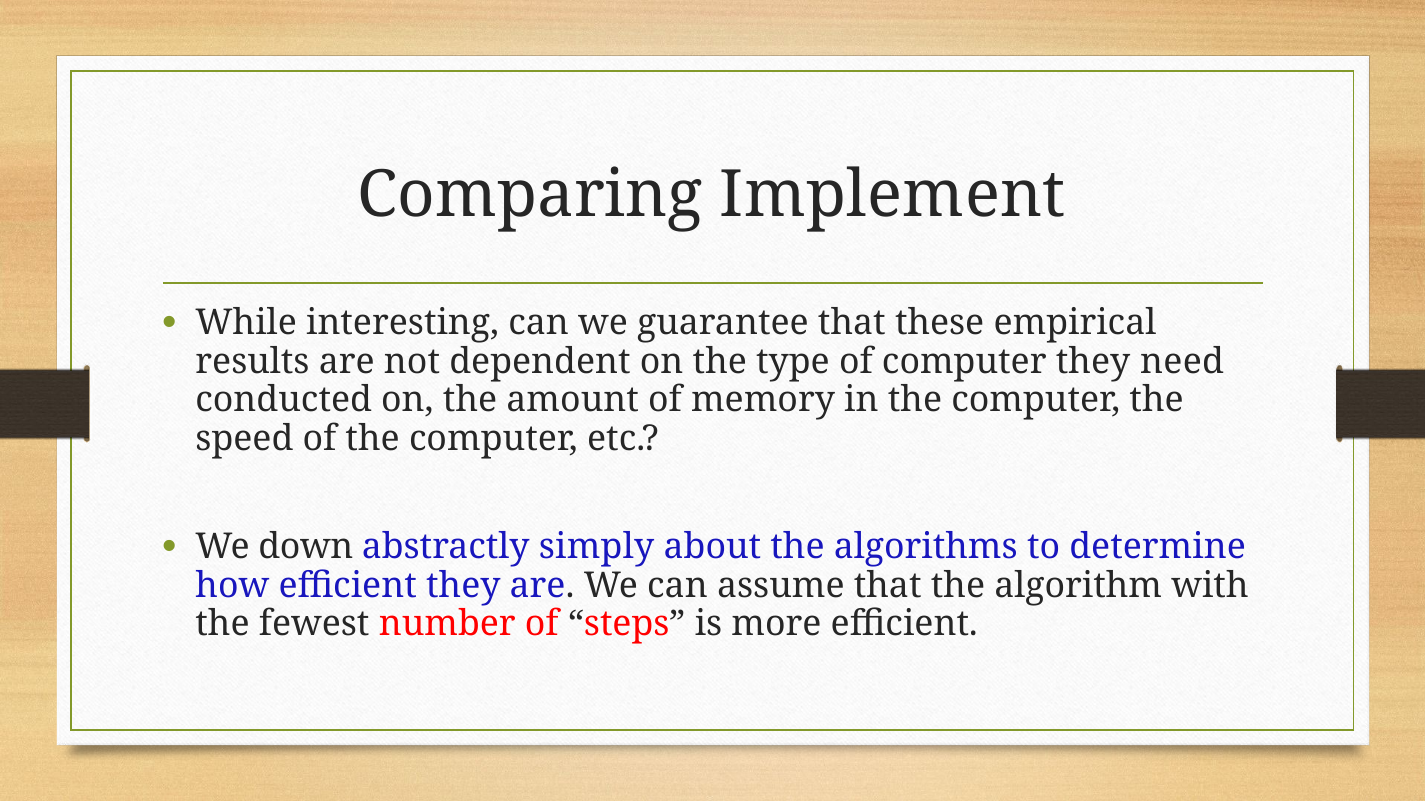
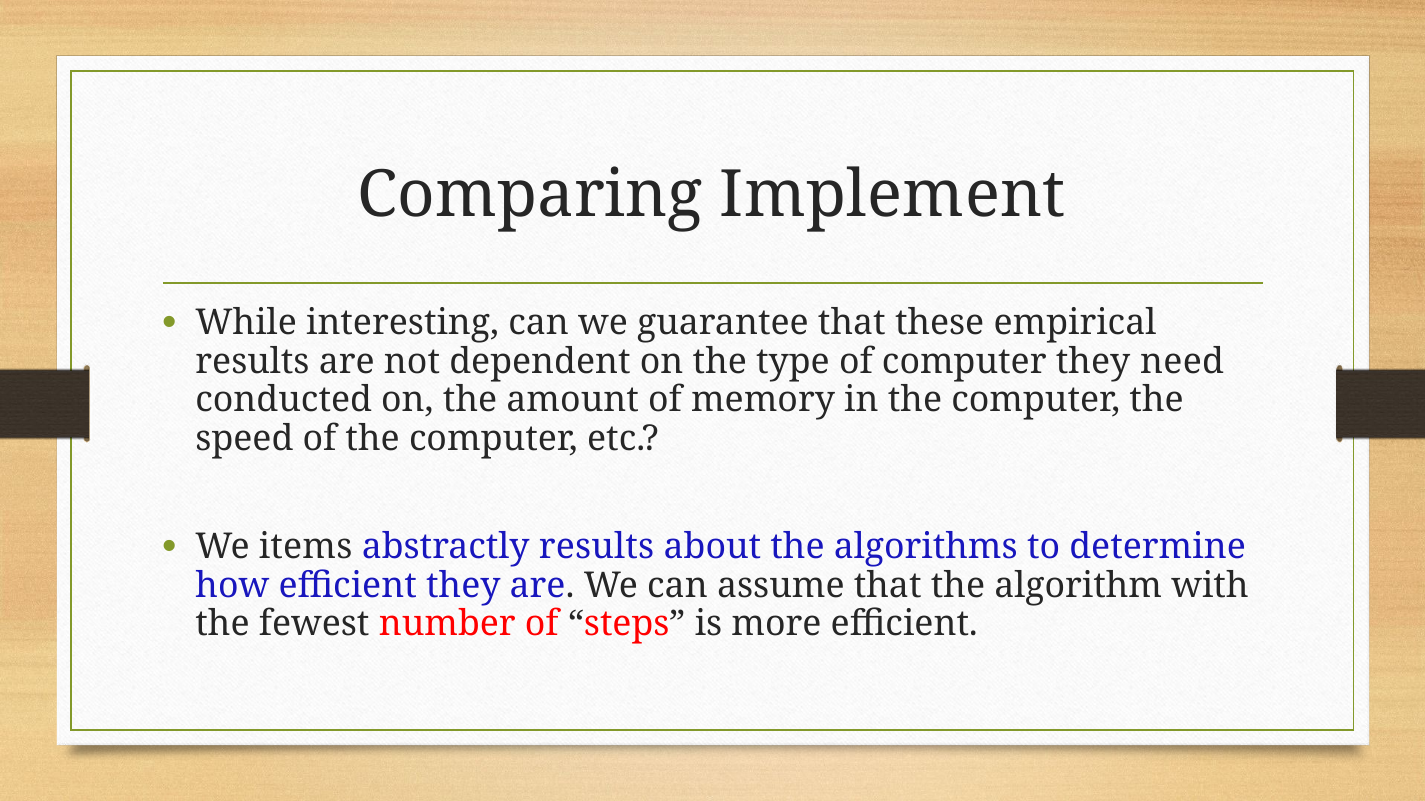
down: down -> items
abstractly simply: simply -> results
